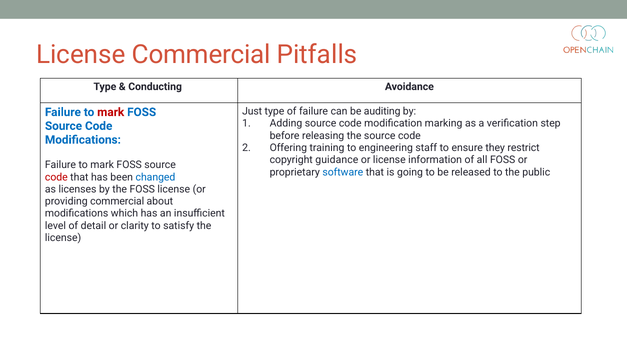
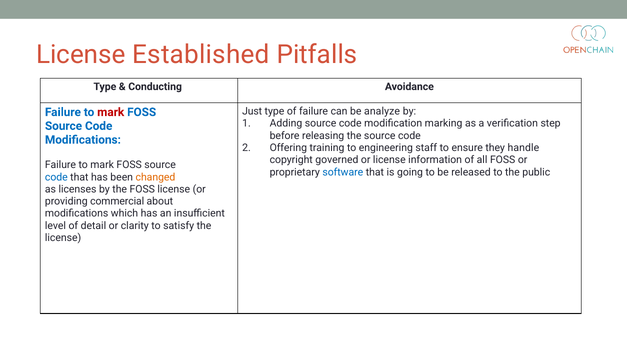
License Commercial: Commercial -> Established
auditing: auditing -> analyze
restrict: restrict -> handle
guidance: guidance -> governed
code at (56, 177) colour: red -> blue
changed colour: blue -> orange
